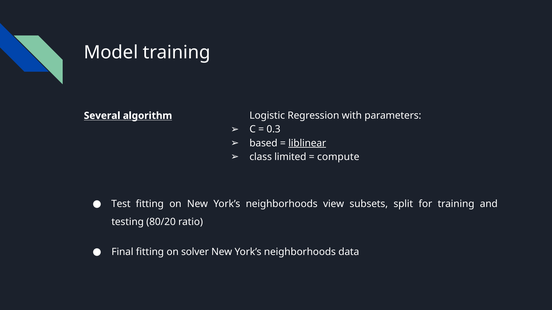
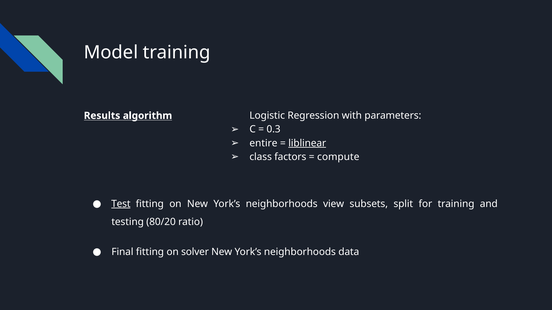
Several: Several -> Results
based: based -> entire
limited: limited -> factors
Test underline: none -> present
